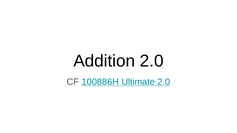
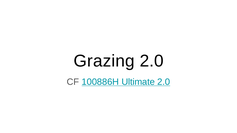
Addition: Addition -> Grazing
